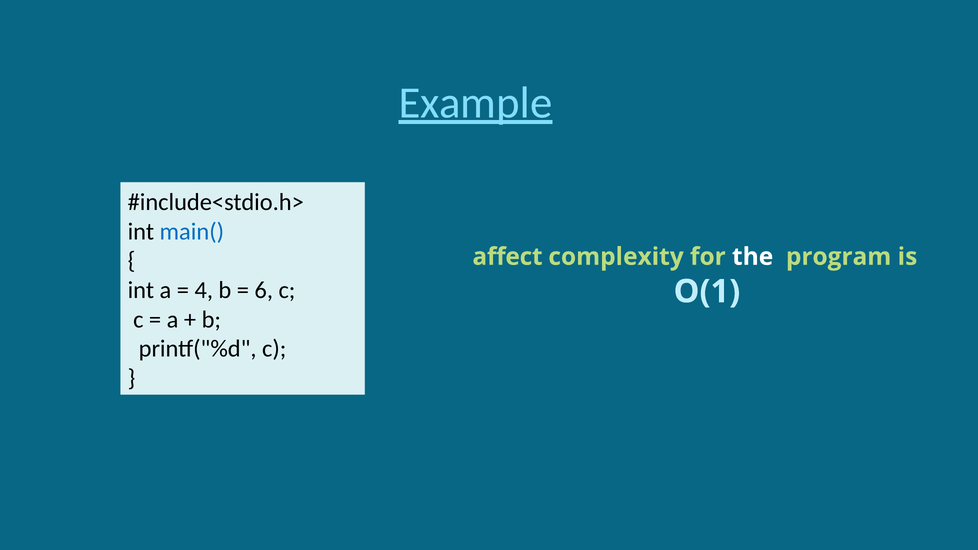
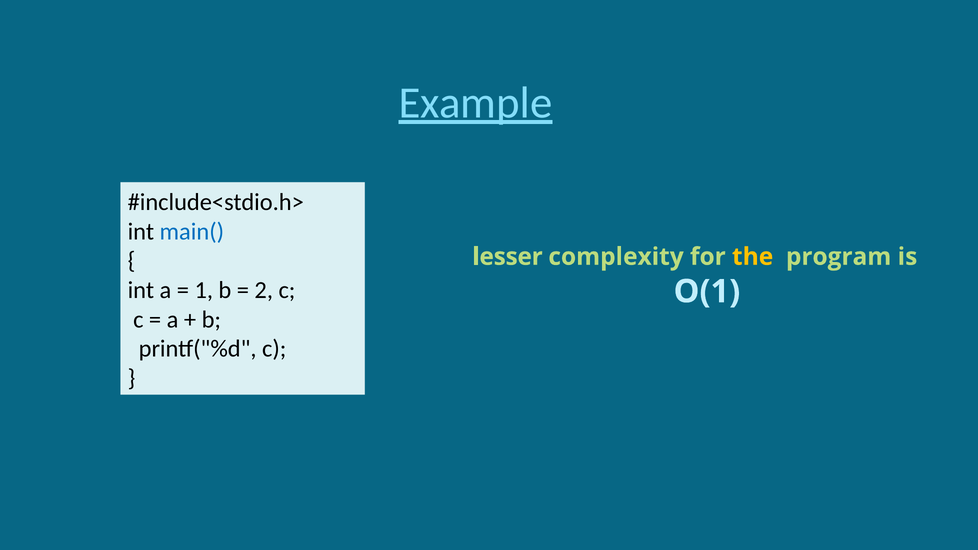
affect: affect -> lesser
the colour: white -> yellow
4: 4 -> 1
6: 6 -> 2
